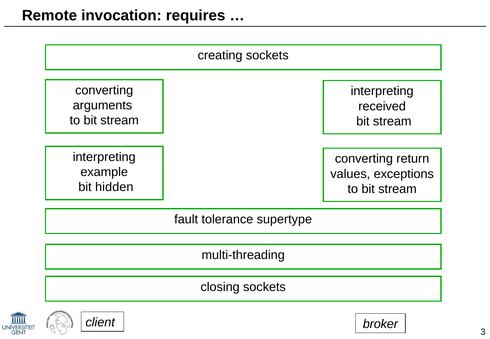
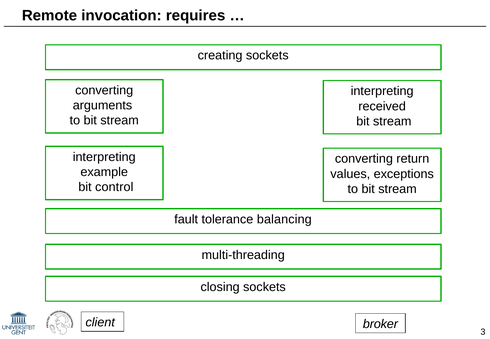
hidden: hidden -> control
supertype: supertype -> balancing
